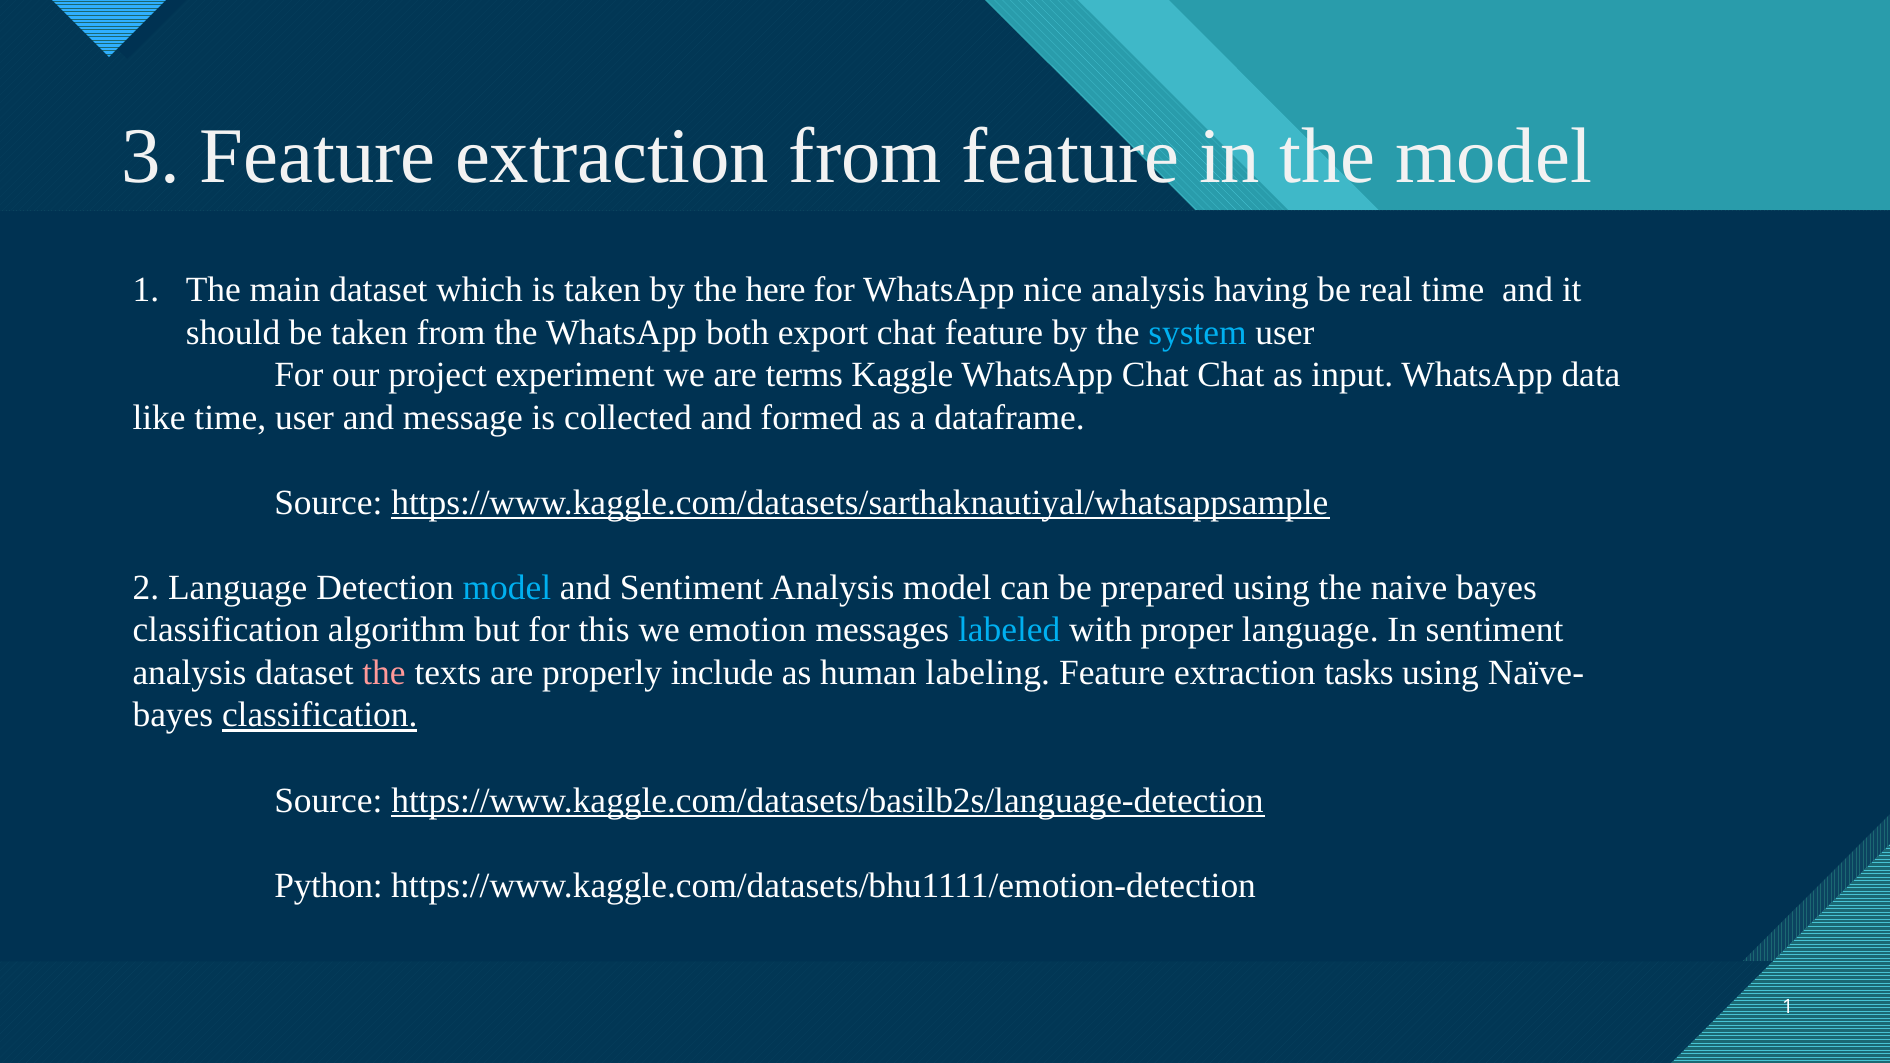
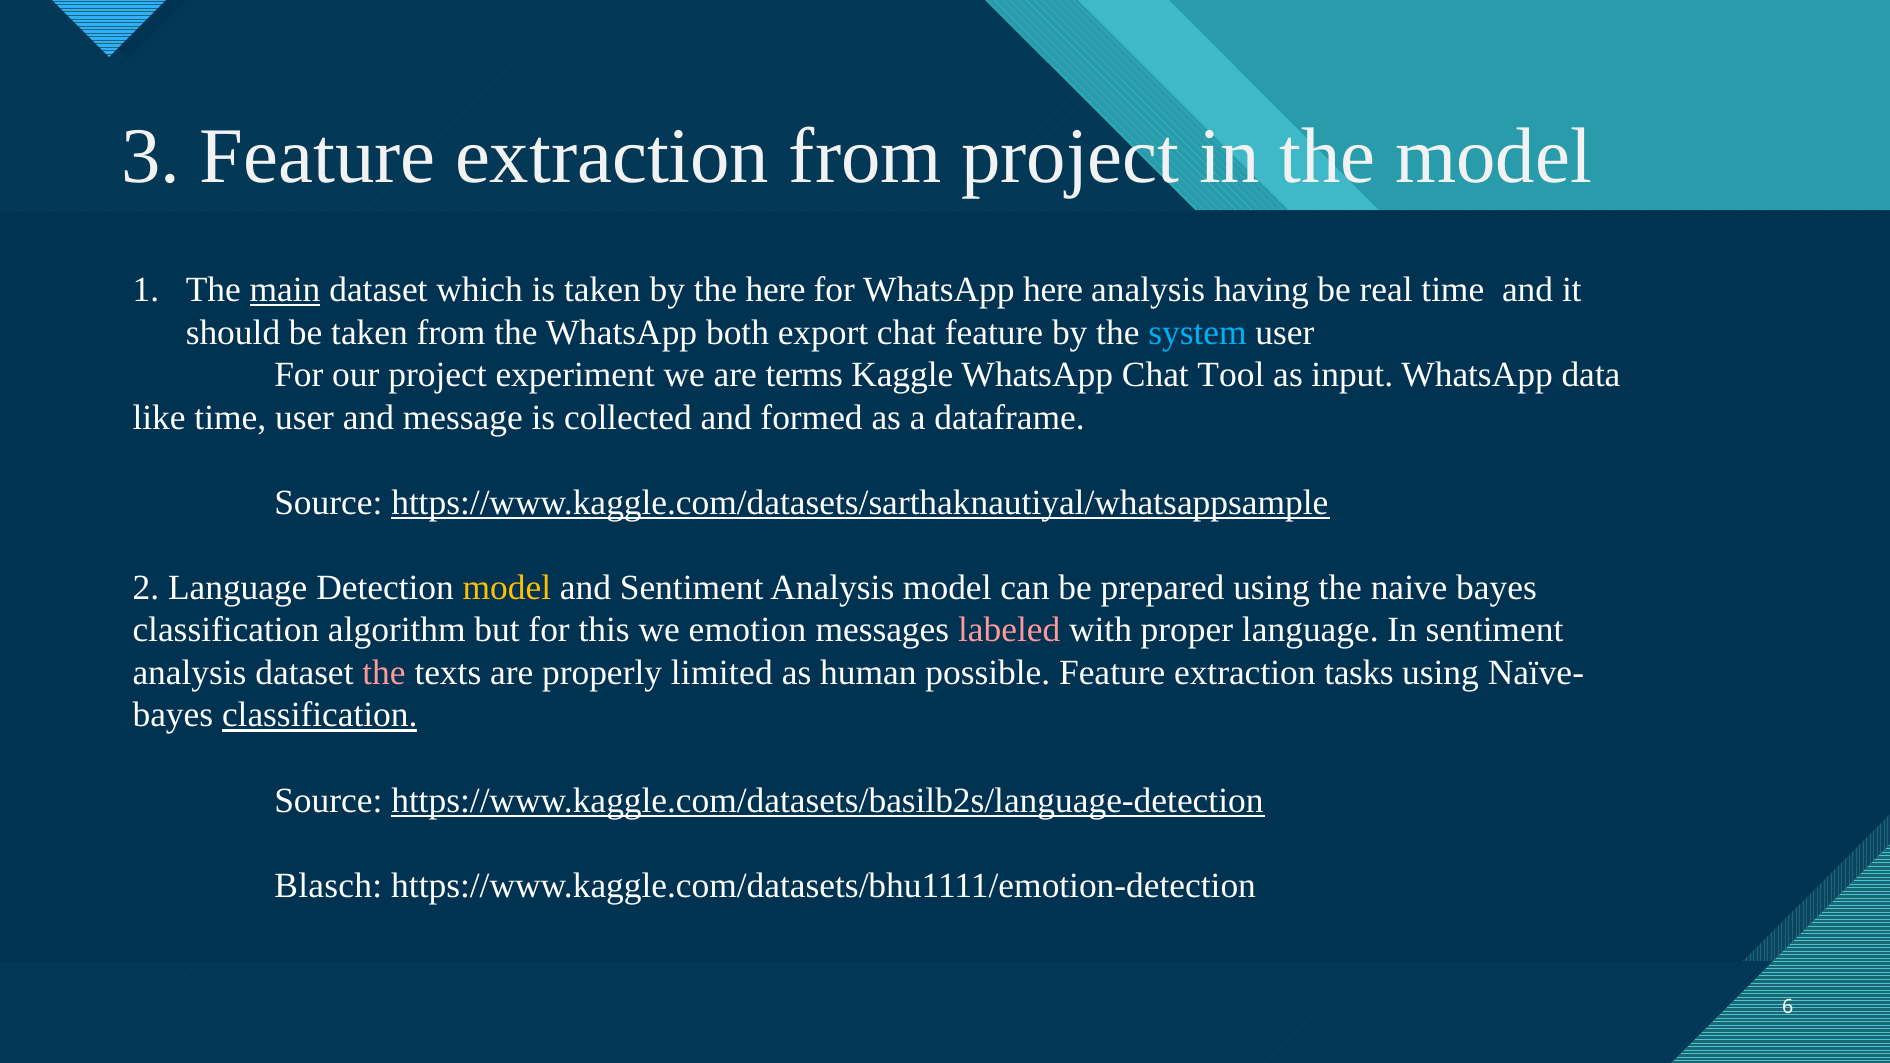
feature at (1070, 157): feature -> project
main underline: none -> present
WhatsApp nice: nice -> here
Chat Chat: Chat -> Tool
model at (507, 588) colour: light blue -> yellow
labeled colour: light blue -> pink
include: include -> limited
labeling: labeling -> possible
Python: Python -> Blasch
1 at (1788, 1007): 1 -> 6
